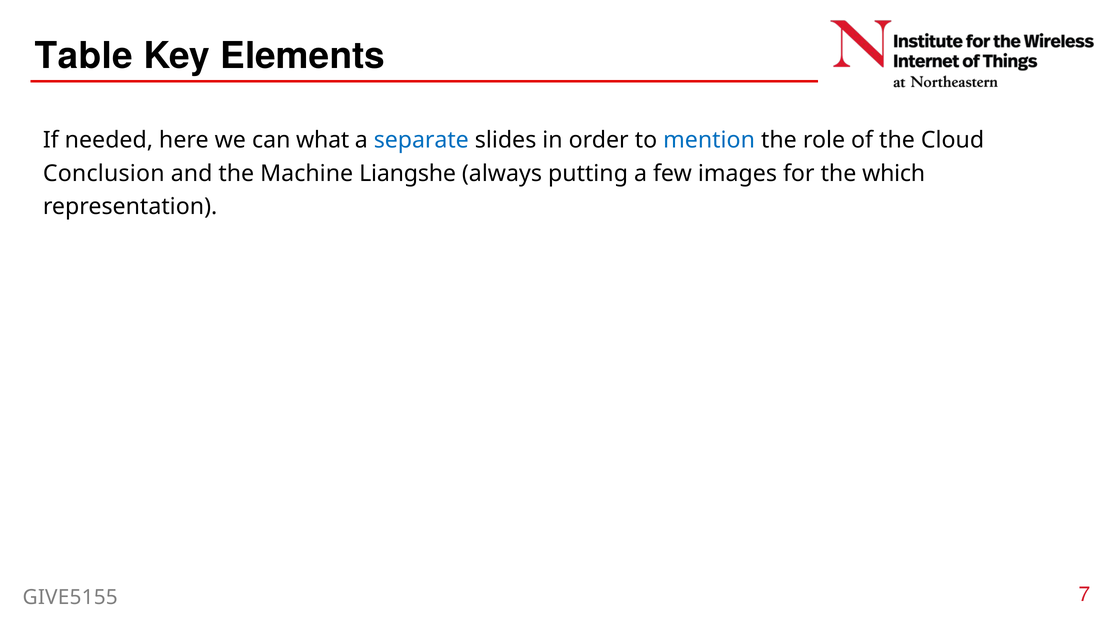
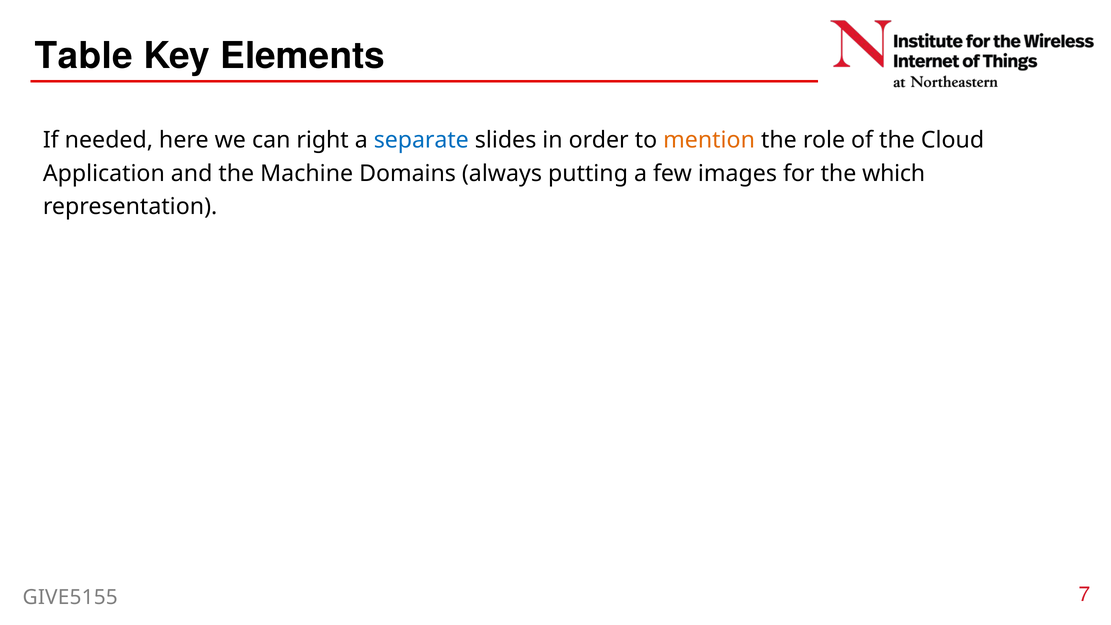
what: what -> right
mention colour: blue -> orange
Conclusion: Conclusion -> Application
Liangshe: Liangshe -> Domains
